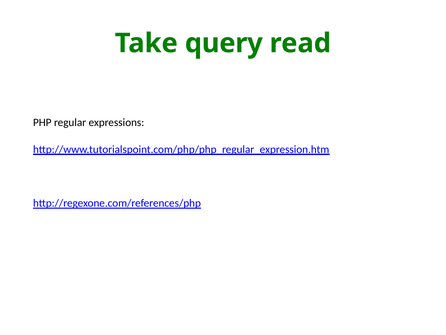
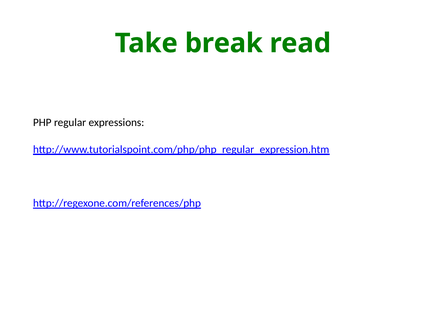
query: query -> break
